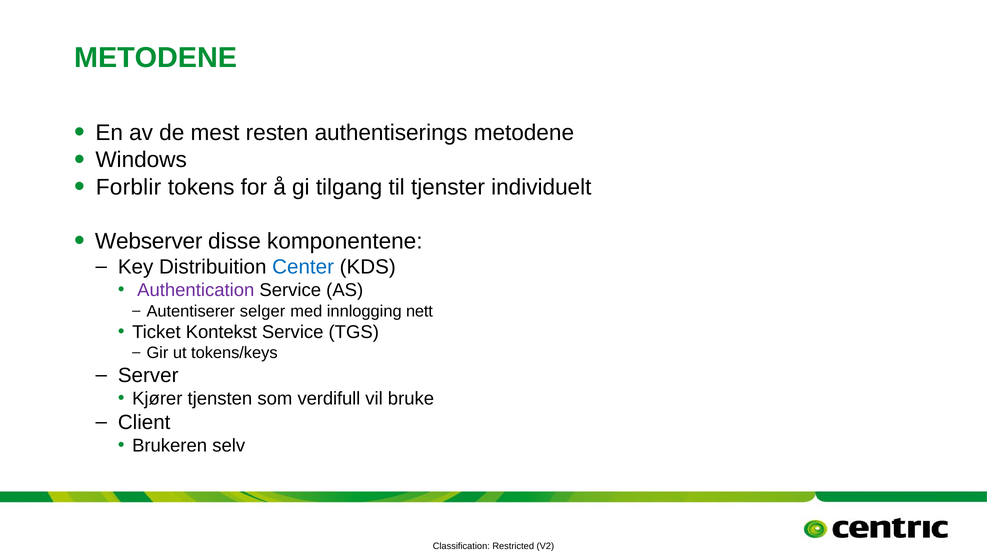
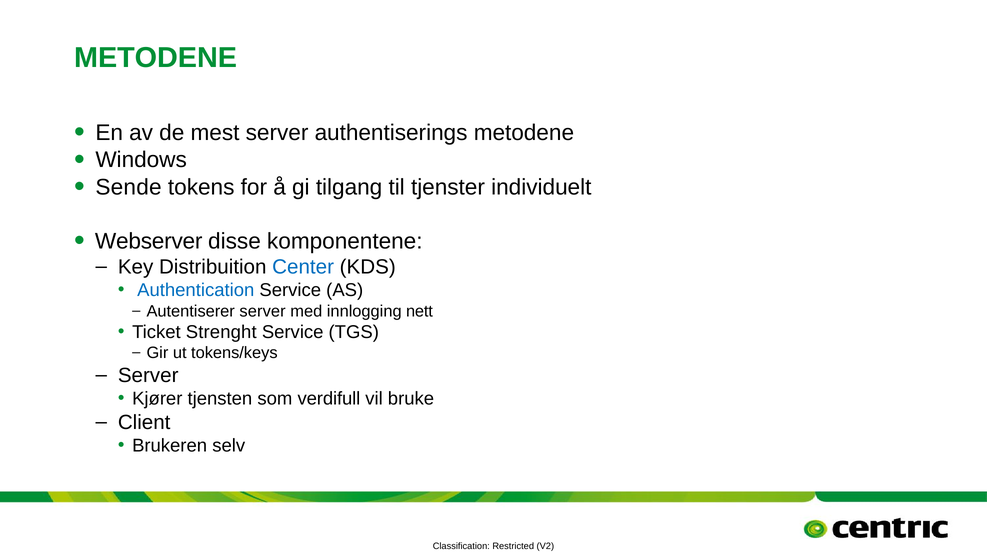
mest resten: resten -> server
Forblir: Forblir -> Sende
Authentication colour: purple -> blue
Autentiserer selger: selger -> server
Kontekst: Kontekst -> Strenght
